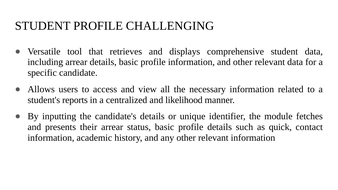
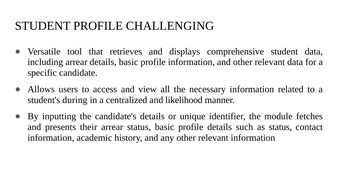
reports: reports -> during
as quick: quick -> status
